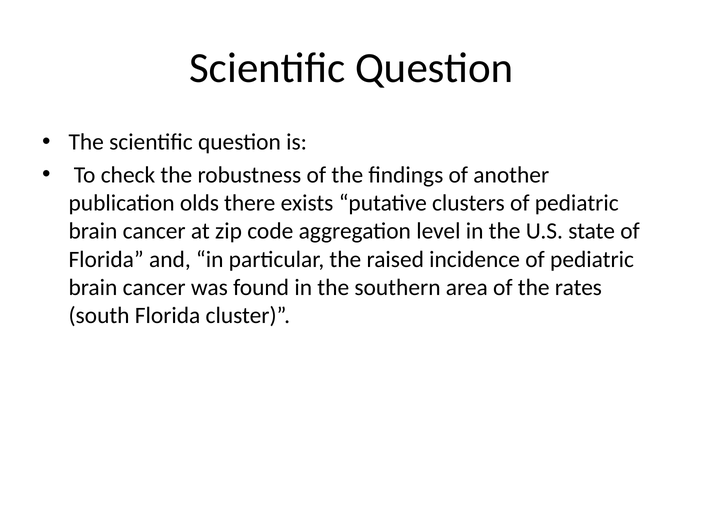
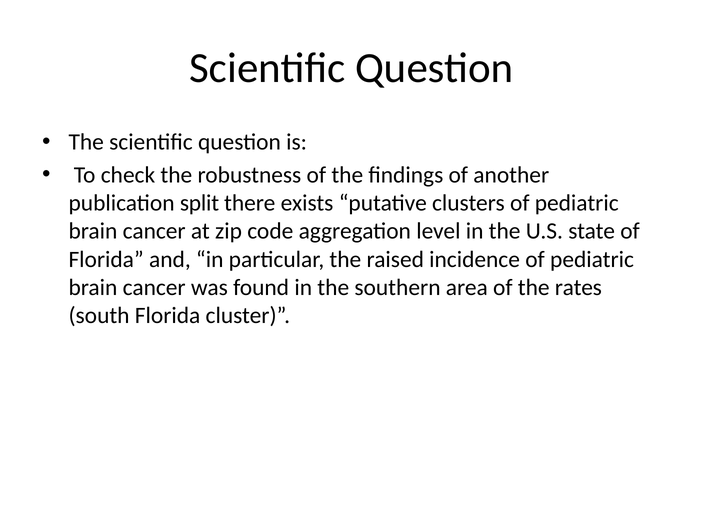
olds: olds -> split
